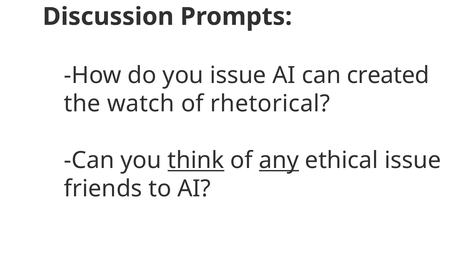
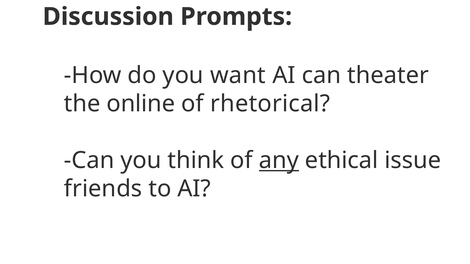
you issue: issue -> want
created: created -> theater
watch: watch -> online
think underline: present -> none
